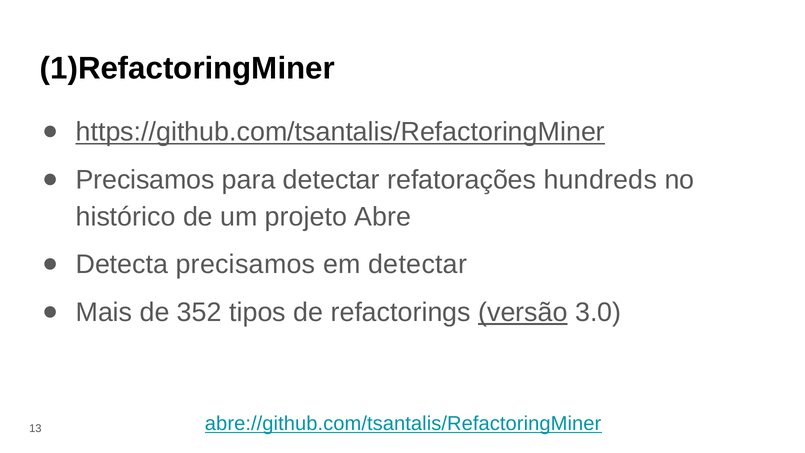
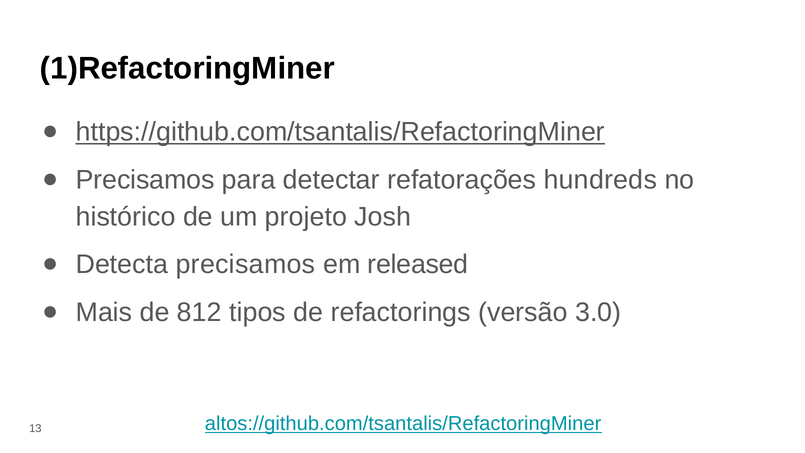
Abre: Abre -> Josh
em detectar: detectar -> released
352: 352 -> 812
versão underline: present -> none
abre://github.com/tsantalis/RefactoringMiner: abre://github.com/tsantalis/RefactoringMiner -> altos://github.com/tsantalis/RefactoringMiner
